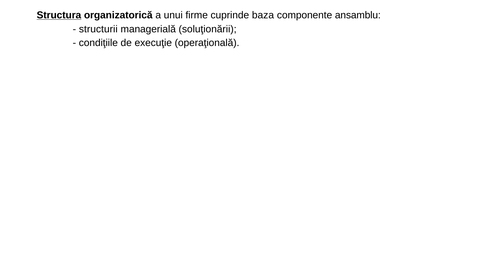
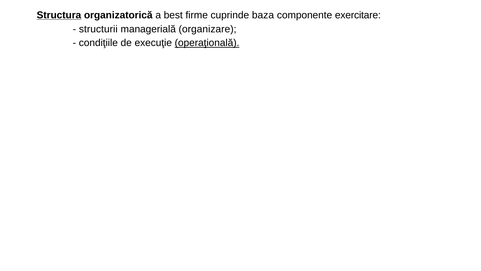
unui: unui -> best
ansamblu: ansamblu -> exercitare
soluţionării: soluţionării -> organizare
operaţională underline: none -> present
